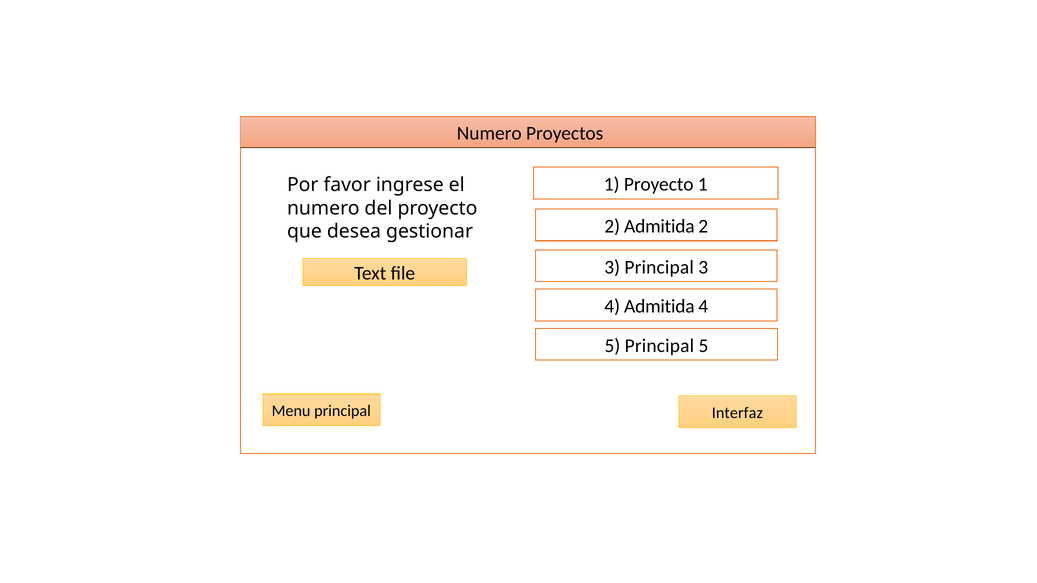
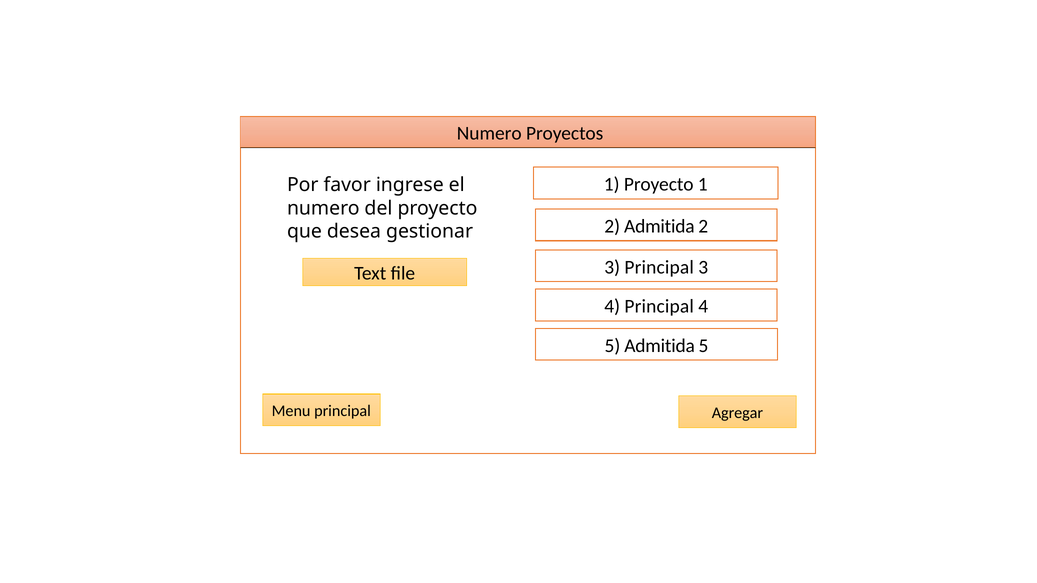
4 Admitida: Admitida -> Principal
5 Principal: Principal -> Admitida
Interfaz: Interfaz -> Agregar
